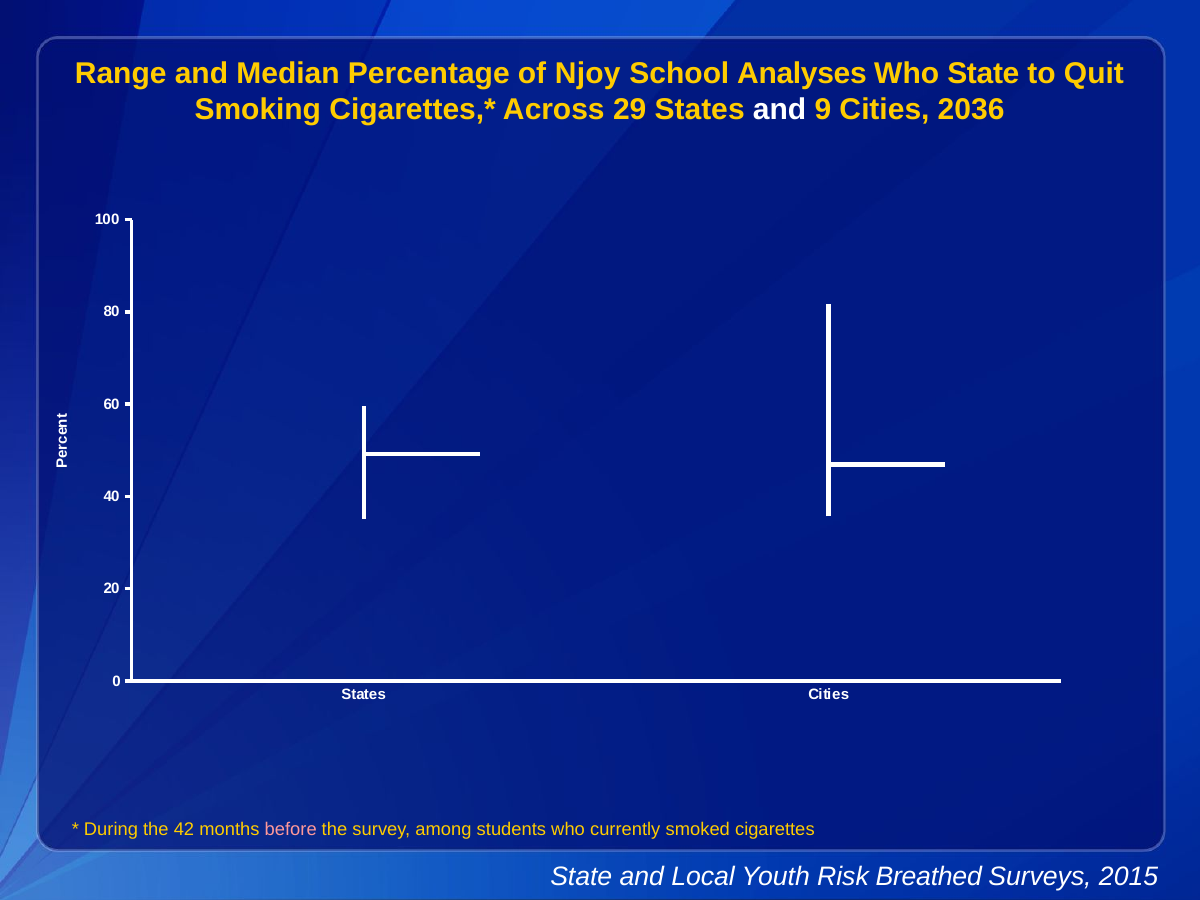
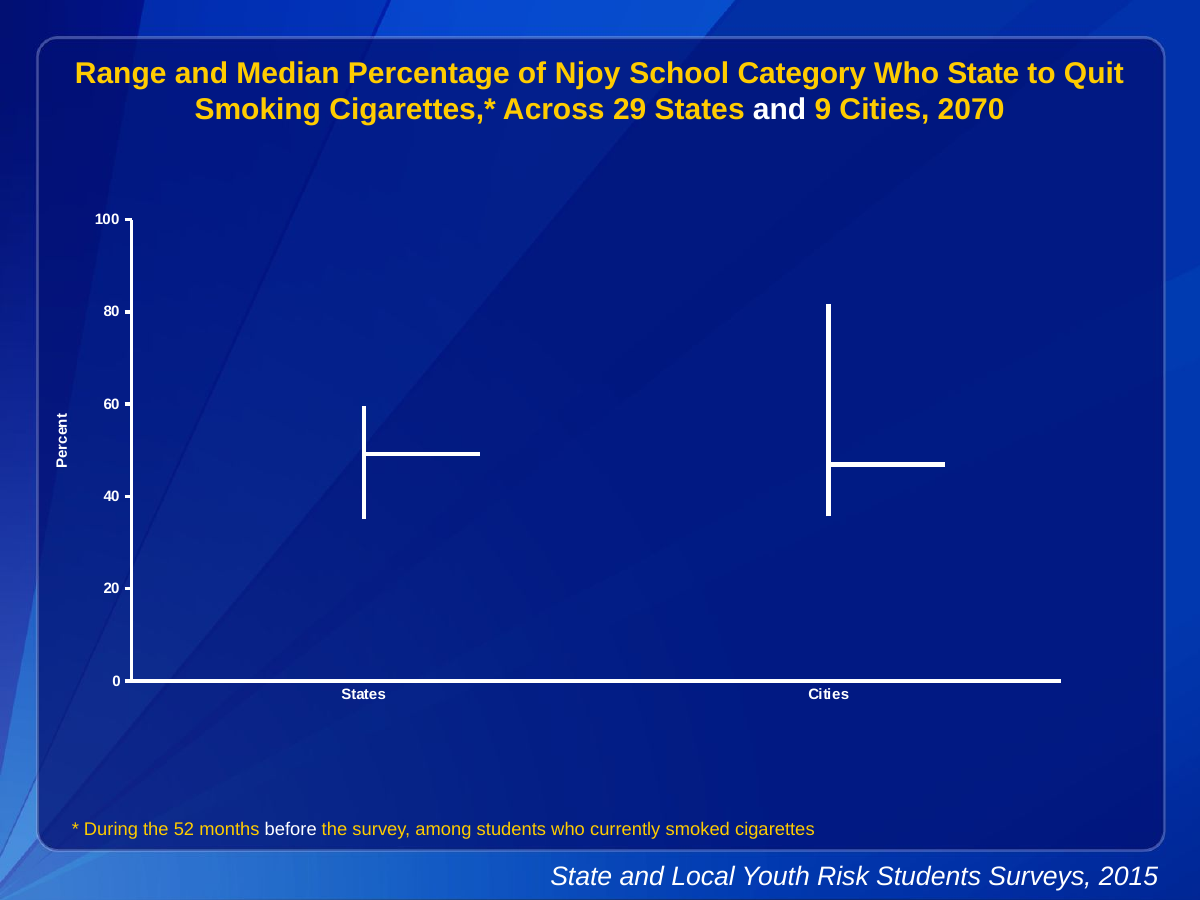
Analyses: Analyses -> Category
2036: 2036 -> 2070
42: 42 -> 52
before colour: pink -> white
Risk Breathed: Breathed -> Students
